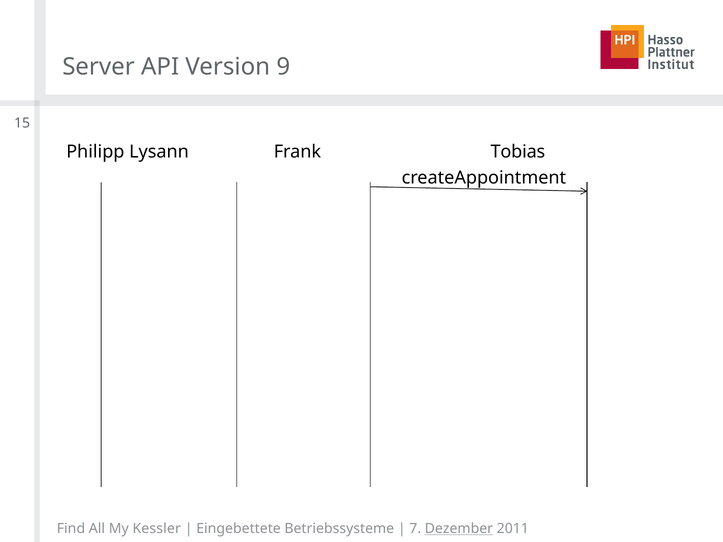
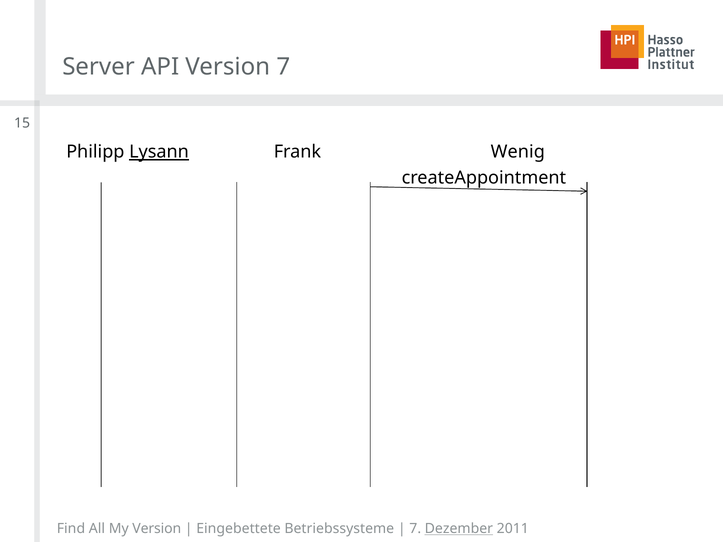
Version 9: 9 -> 7
Lysann underline: none -> present
Tobias: Tobias -> Wenig
My Kessler: Kessler -> Version
